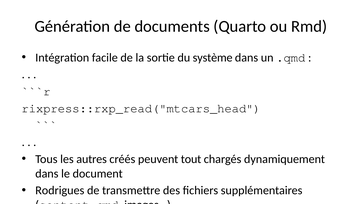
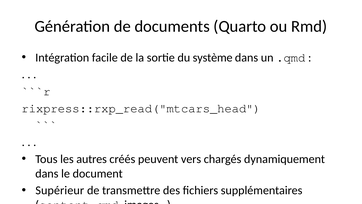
tout: tout -> vers
Rodrigues: Rodrigues -> Supérieur
